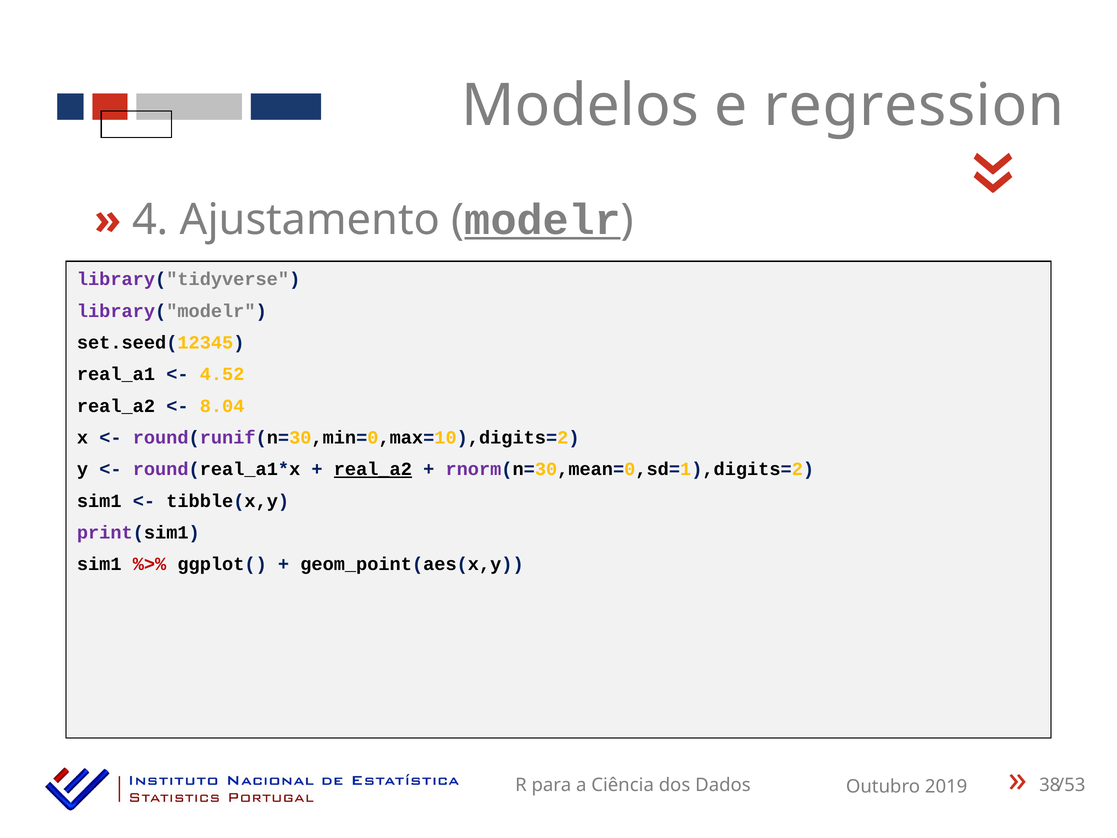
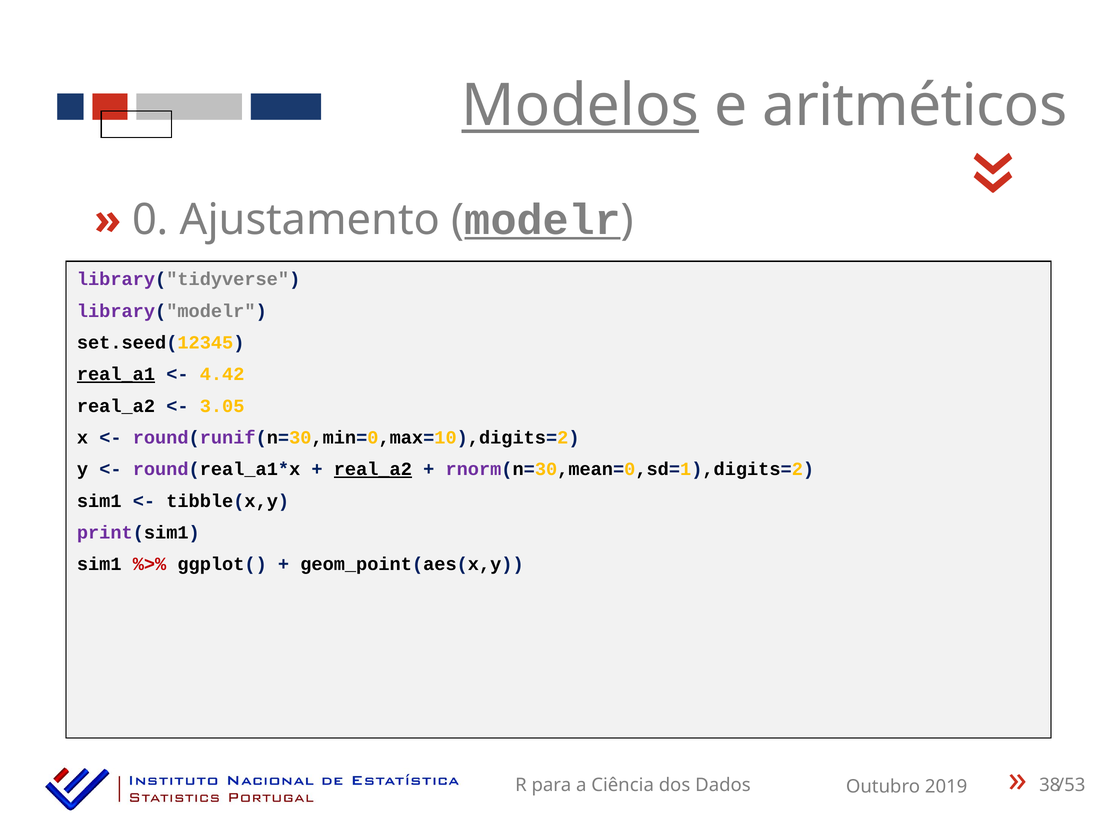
Modelos underline: none -> present
regression: regression -> aritméticos
4: 4 -> 0
real_a1 underline: none -> present
4.52: 4.52 -> 4.42
8.04: 8.04 -> 3.05
